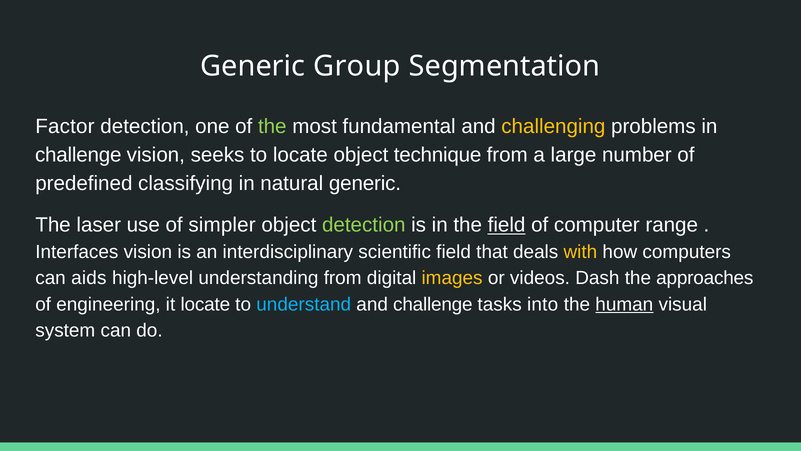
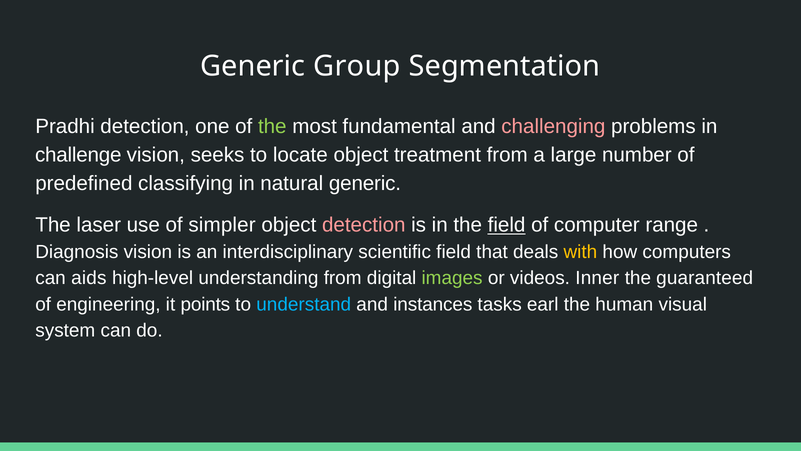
Factor: Factor -> Pradhi
challenging colour: yellow -> pink
technique: technique -> treatment
detection at (364, 225) colour: light green -> pink
Interfaces: Interfaces -> Diagnosis
images colour: yellow -> light green
Dash: Dash -> Inner
approaches: approaches -> guaranteed
it locate: locate -> points
and challenge: challenge -> instances
into: into -> earl
human underline: present -> none
